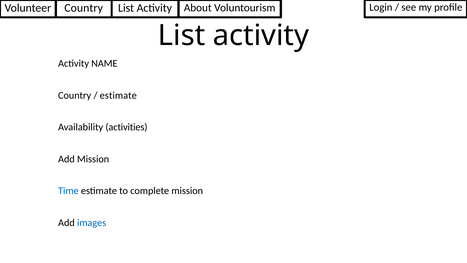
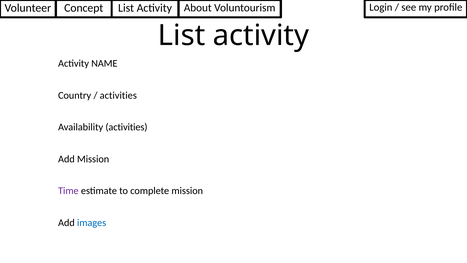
Volunteer Country: Country -> Concept
estimate at (118, 95): estimate -> activities
Time colour: blue -> purple
